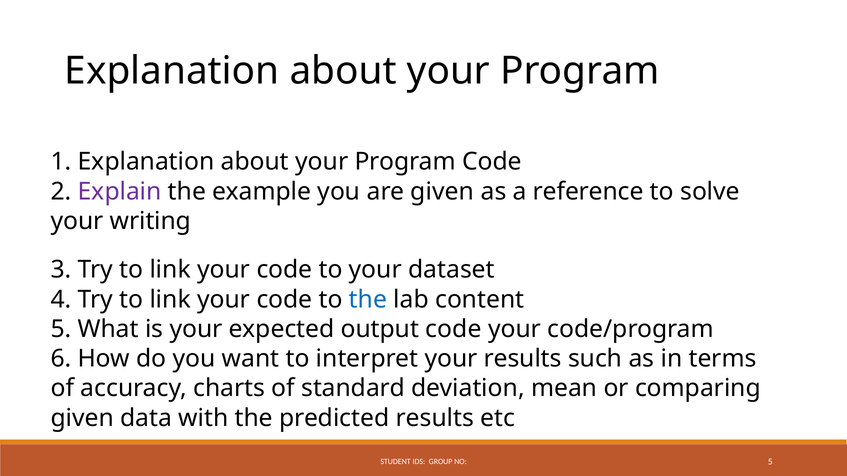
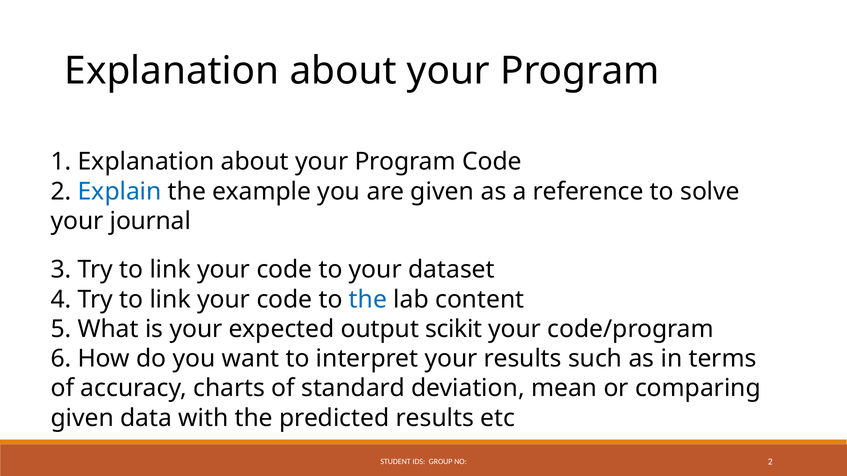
Explain colour: purple -> blue
writing: writing -> journal
output code: code -> scikit
NO 5: 5 -> 2
